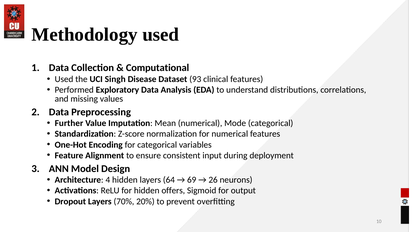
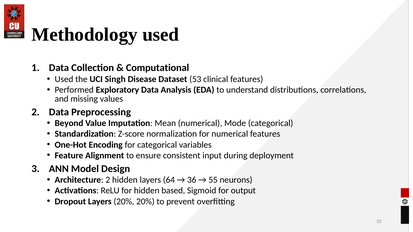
93: 93 -> 53
Further: Further -> Beyond
Architecture 4: 4 -> 2
69: 69 -> 36
26: 26 -> 55
offers: offers -> based
Layers 70%: 70% -> 20%
